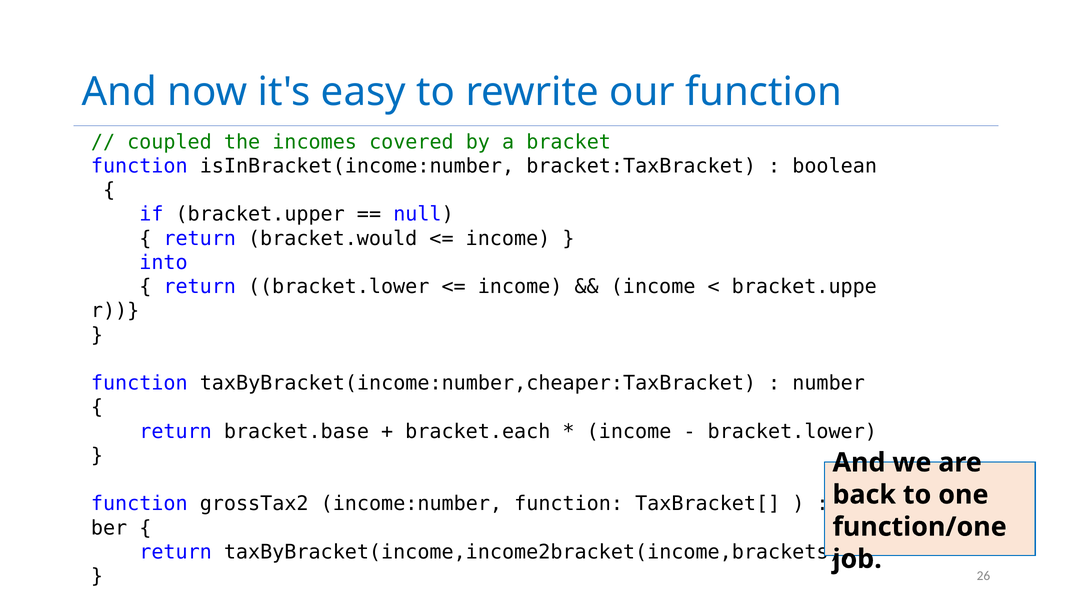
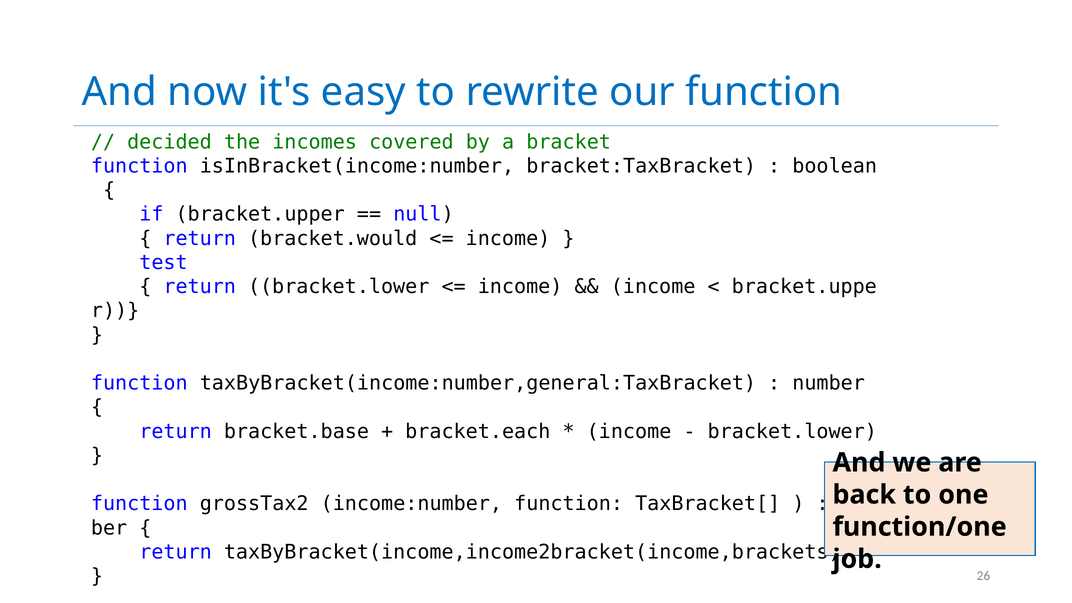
coupled: coupled -> decided
into: into -> test
taxByBracket(income:number,cheaper:TaxBracket: taxByBracket(income:number,cheaper:TaxBracket -> taxByBracket(income:number,general:TaxBracket
